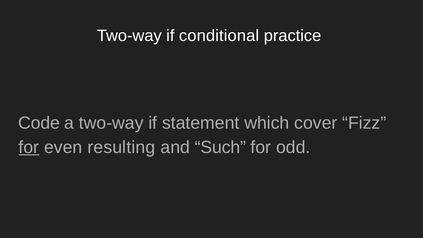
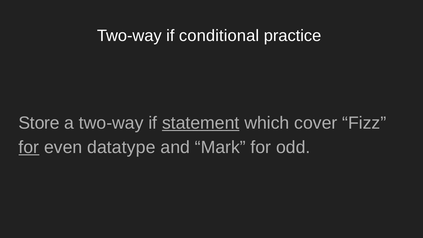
Code: Code -> Store
statement underline: none -> present
resulting: resulting -> datatype
Such: Such -> Mark
